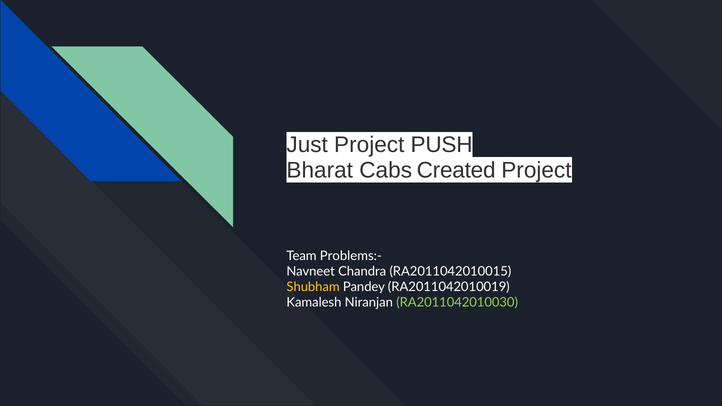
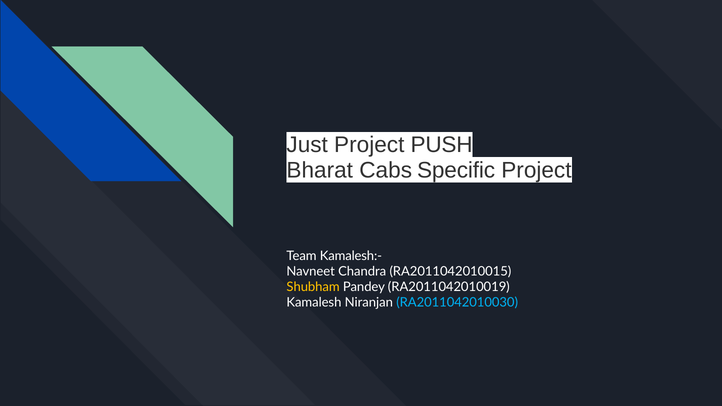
Created: Created -> Specific
Problems:-: Problems:- -> Kamalesh:-
RA2011042010030 colour: light green -> light blue
